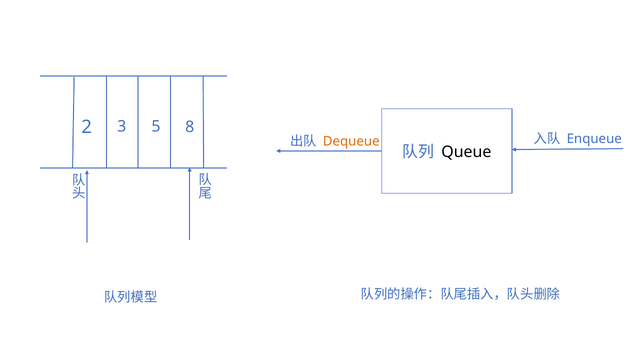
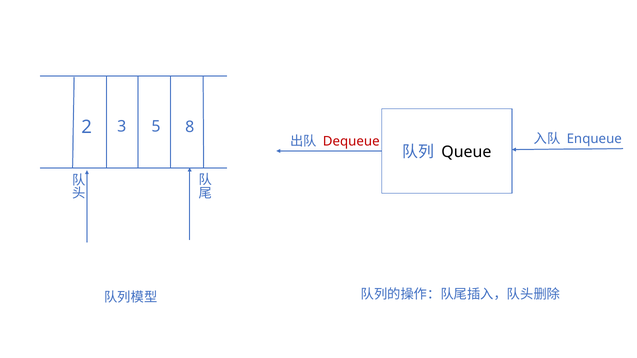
Dequeue colour: orange -> red
